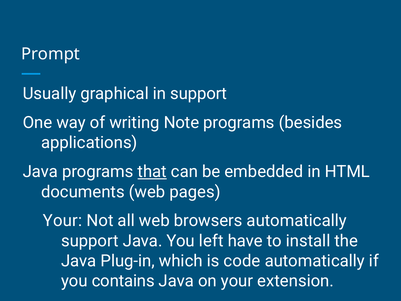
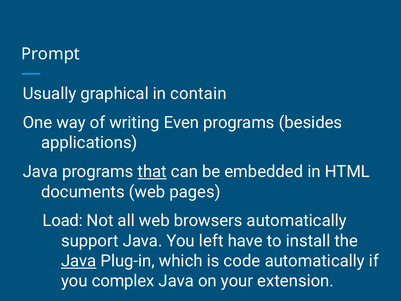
in support: support -> contain
Note: Note -> Even
Your at (63, 221): Your -> Load
Java at (79, 261) underline: none -> present
contains: contains -> complex
